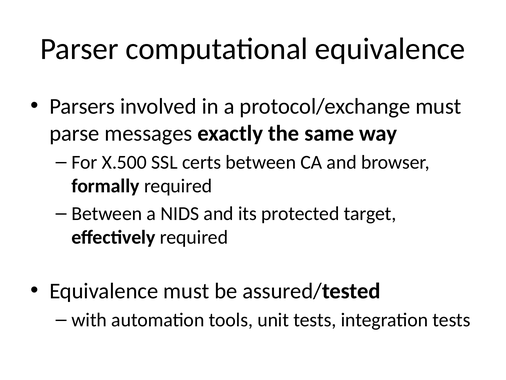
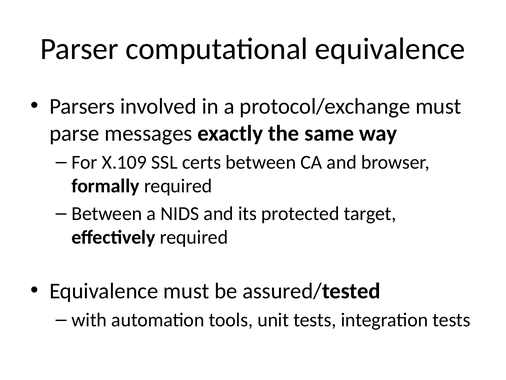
X.500: X.500 -> X.109
